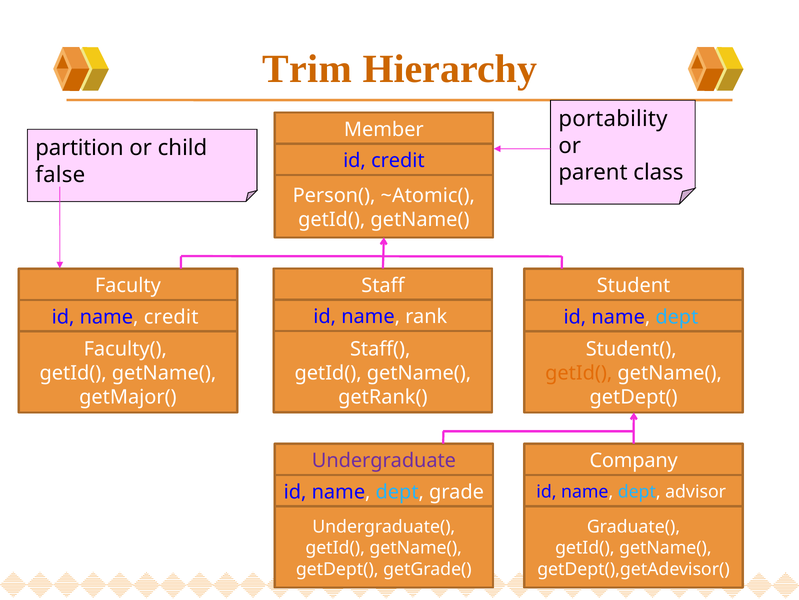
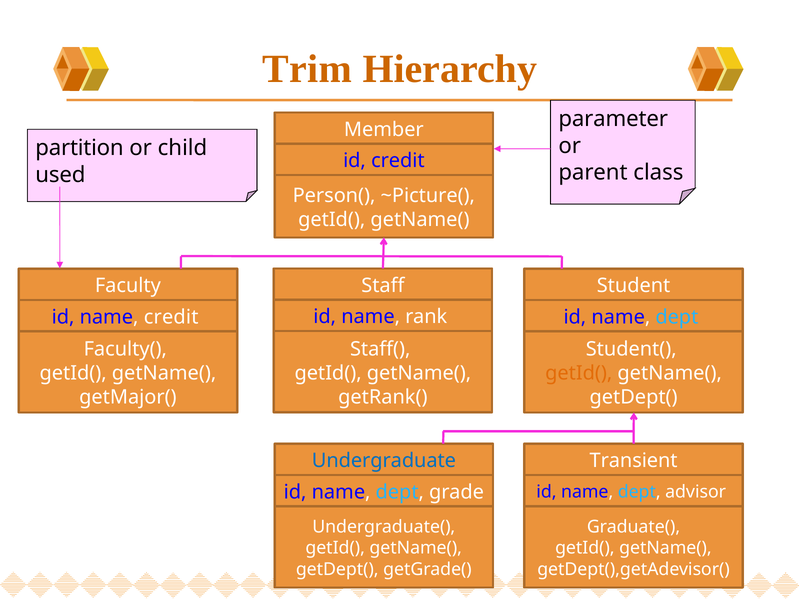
portability: portability -> parameter
false: false -> used
~Atomic(: ~Atomic( -> ~Picture(
Undergraduate colour: purple -> blue
Company: Company -> Transient
